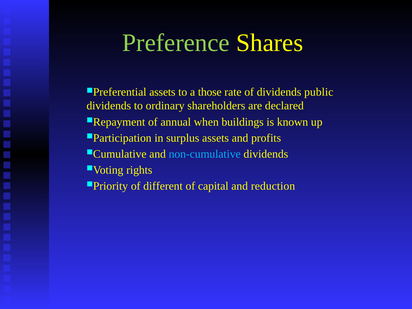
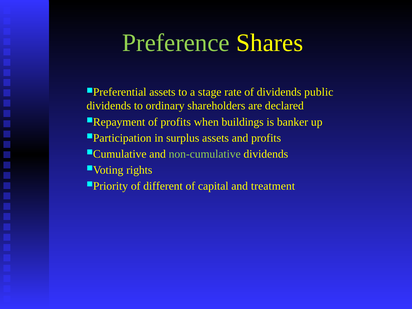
those: those -> stage
of annual: annual -> profits
known: known -> banker
non-cumulative colour: light blue -> light green
reduction: reduction -> treatment
